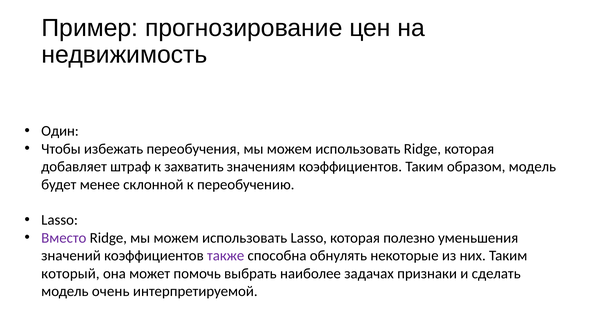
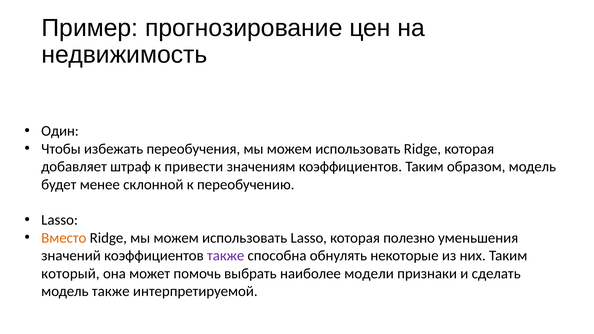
захватить: захватить -> привести
Вместо colour: purple -> orange
задачах: задачах -> модели
модель очень: очень -> также
